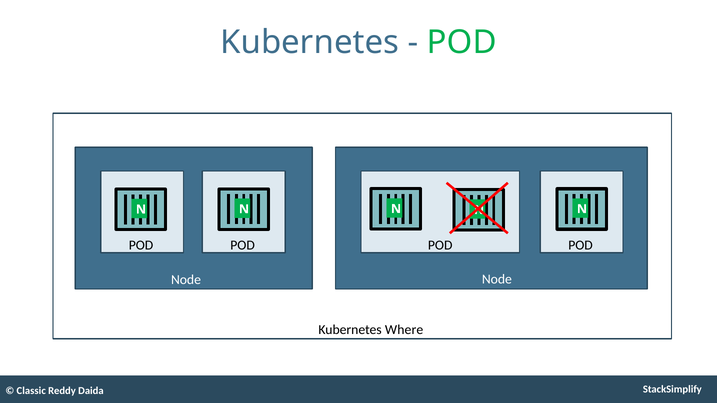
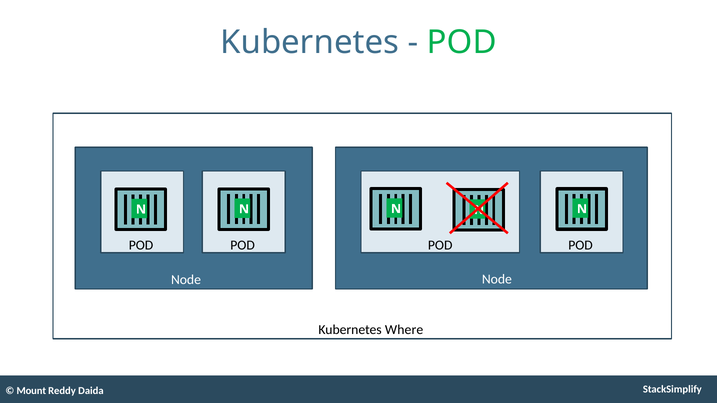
Classic: Classic -> Mount
